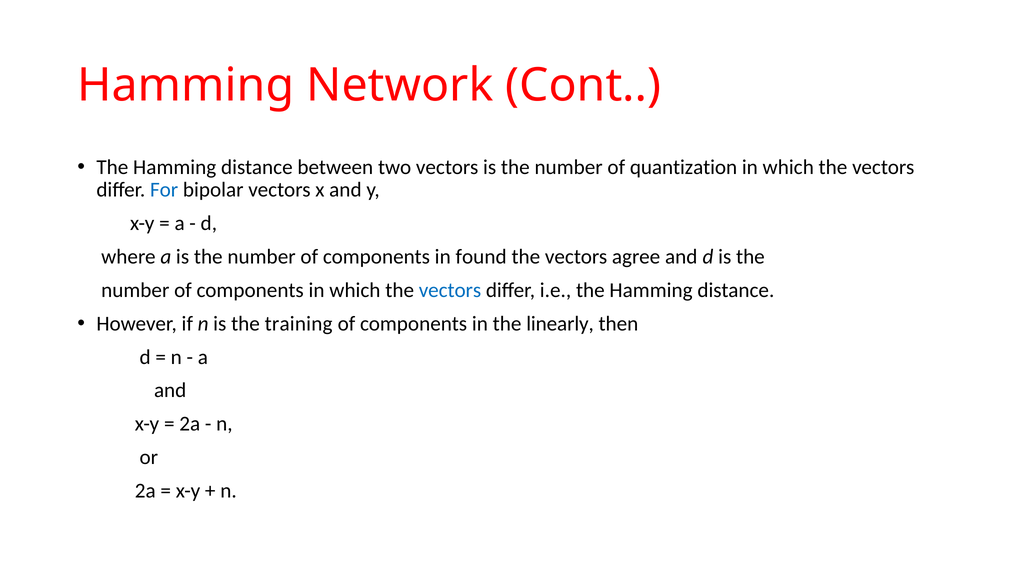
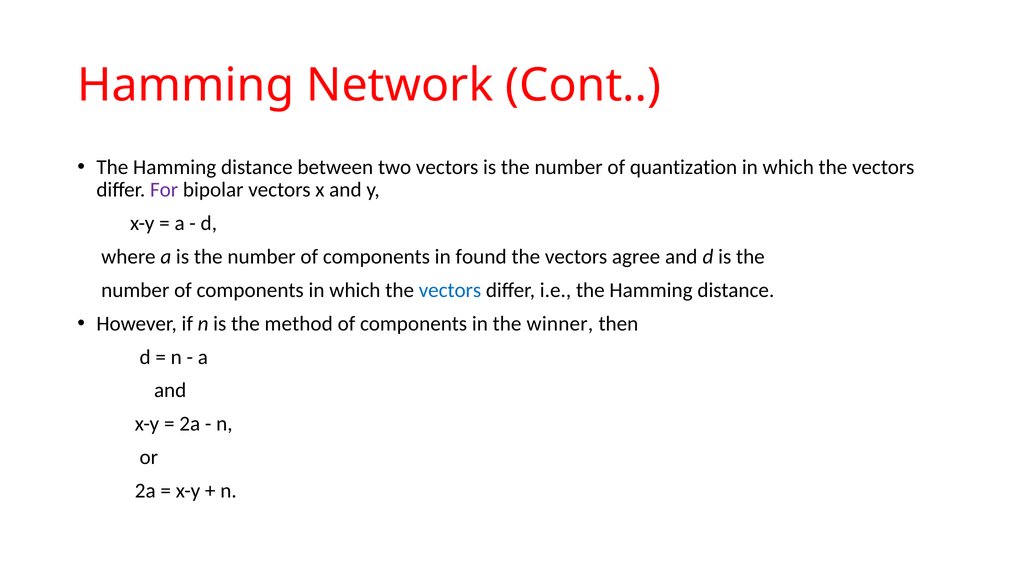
For colour: blue -> purple
training: training -> method
linearly: linearly -> winner
